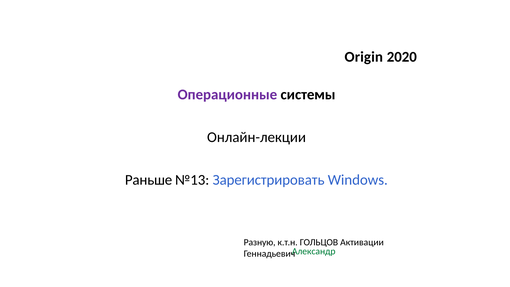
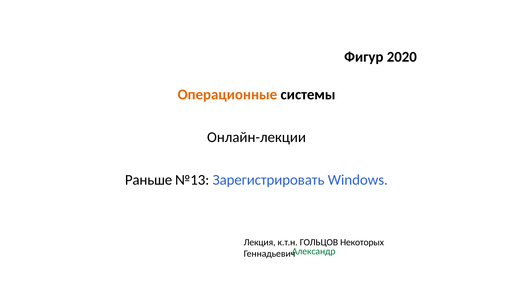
Origin: Origin -> Фигур
Операционные colour: purple -> orange
Разную: Разную -> Лекция
Активации: Активации -> Некоторых
